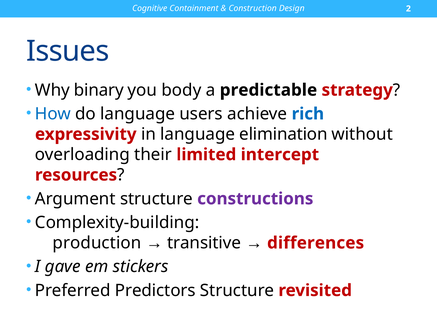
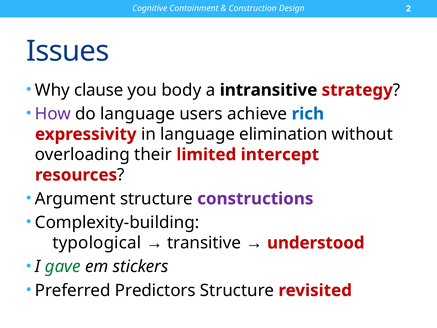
binary: binary -> clause
predictable: predictable -> intransitive
How colour: blue -> purple
production: production -> typological
differences: differences -> understood
gave colour: black -> green
